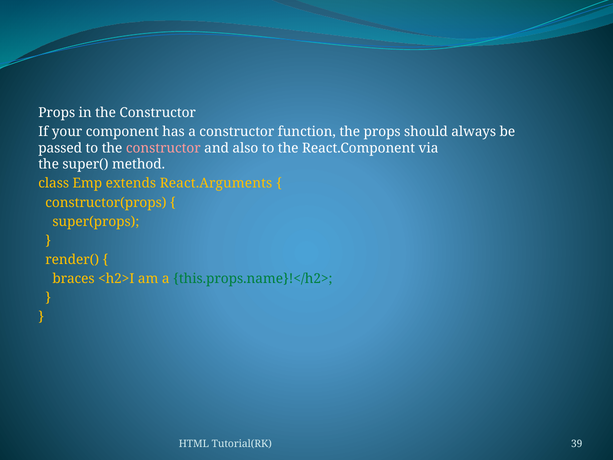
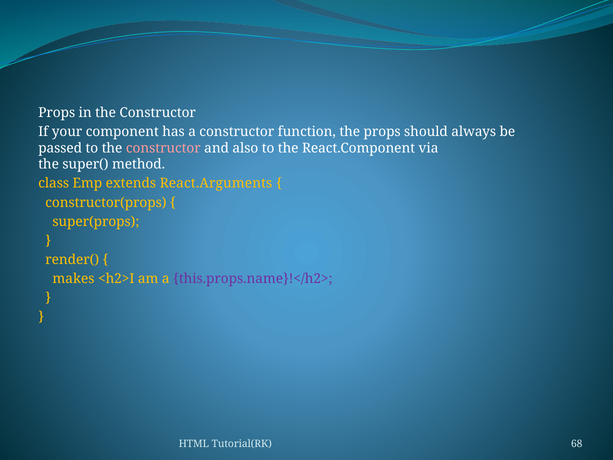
braces: braces -> makes
this.props.name}!</h2> colour: green -> purple
39: 39 -> 68
